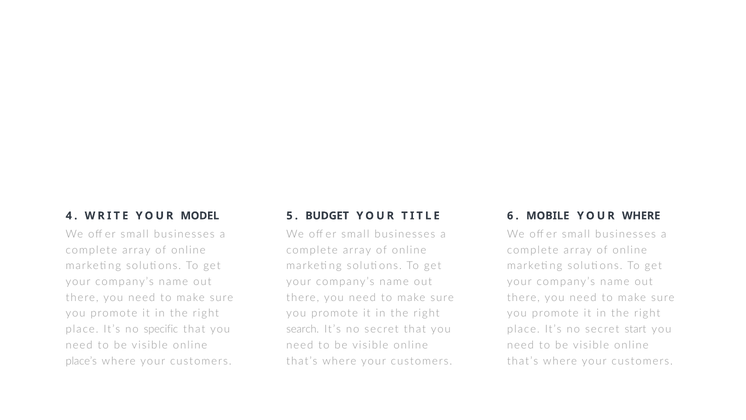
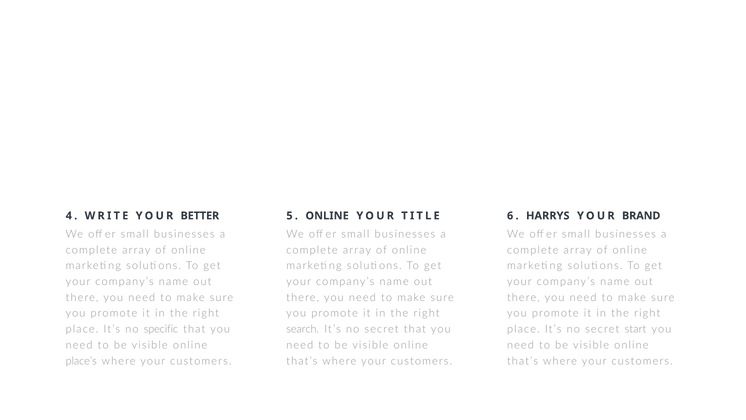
MODEL: MODEL -> BETTER
5 BUDGET: BUDGET -> ONLINE
MOBILE: MOBILE -> HARRYS
YOUR WHERE: WHERE -> BRAND
